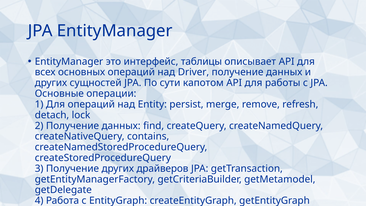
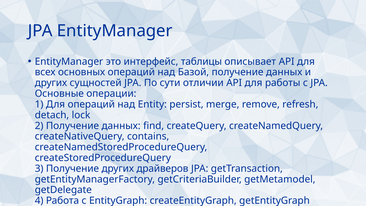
Driver: Driver -> Базой
капотом: капотом -> отличии
